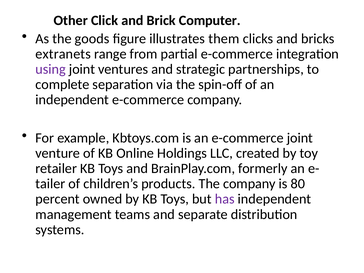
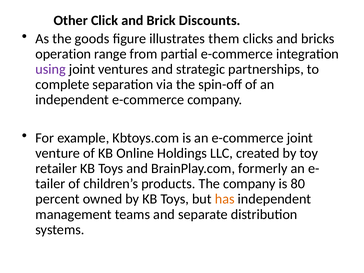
Computer: Computer -> Discounts
extranets: extranets -> operation
has colour: purple -> orange
